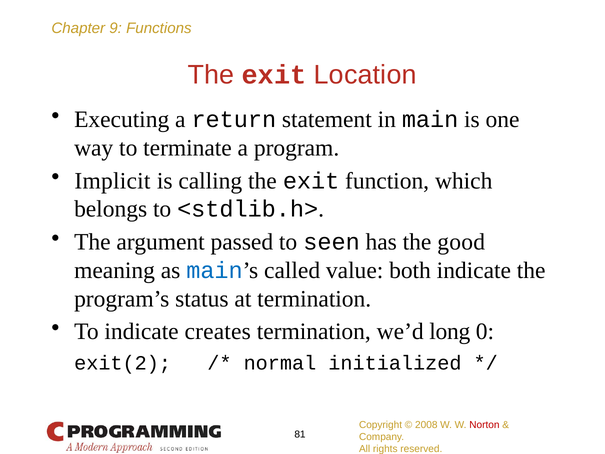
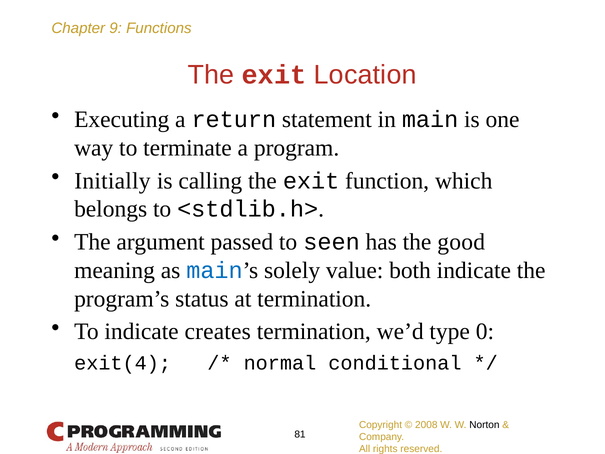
Implicit: Implicit -> Initially
called: called -> solely
long: long -> type
exit(2: exit(2 -> exit(4
initialized: initialized -> conditional
Norton colour: red -> black
